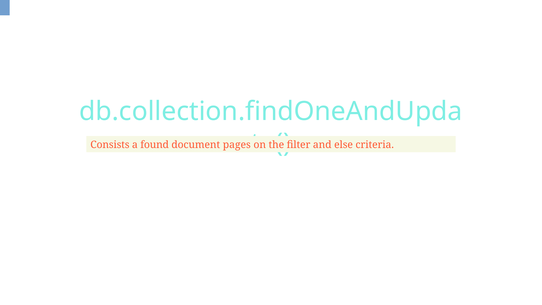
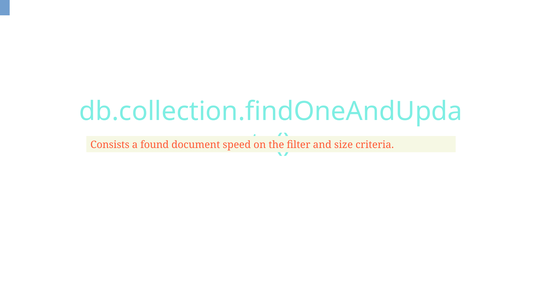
pages: pages -> speed
else: else -> size
